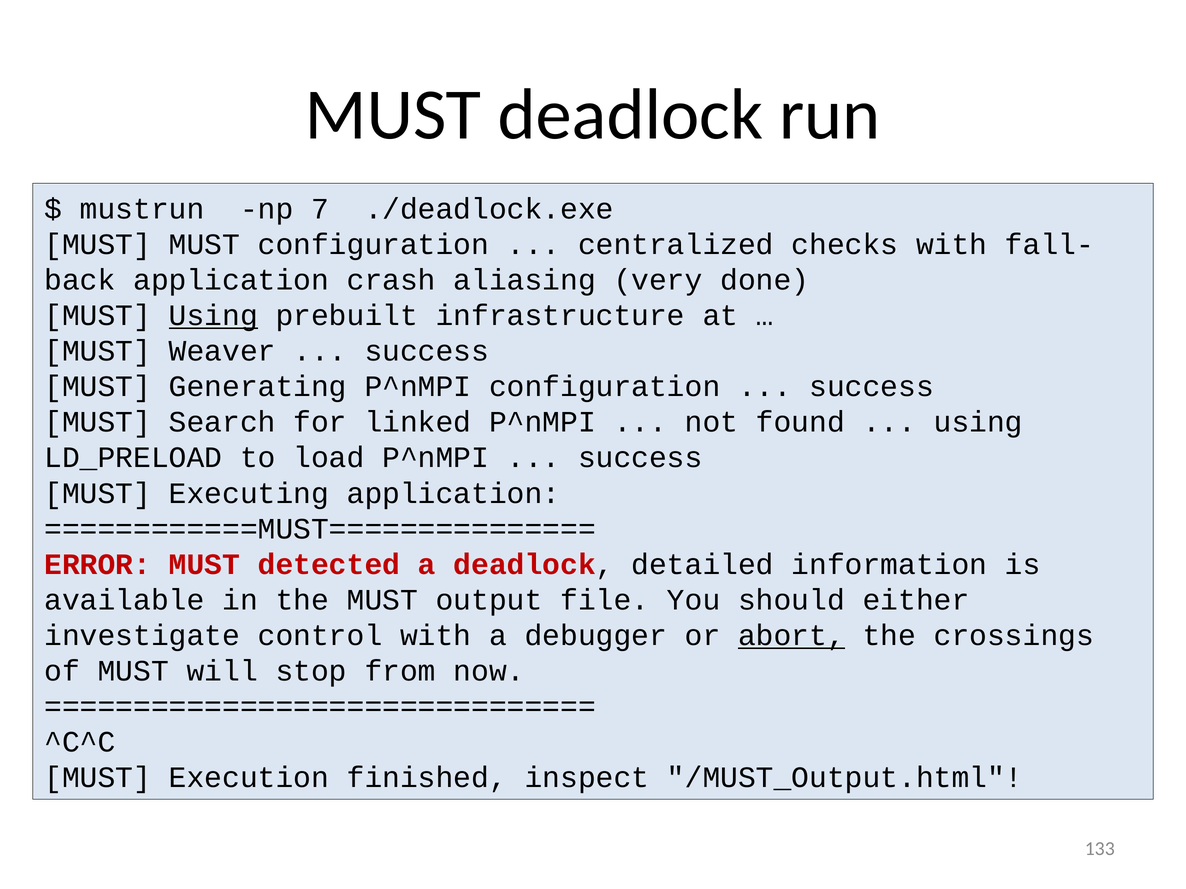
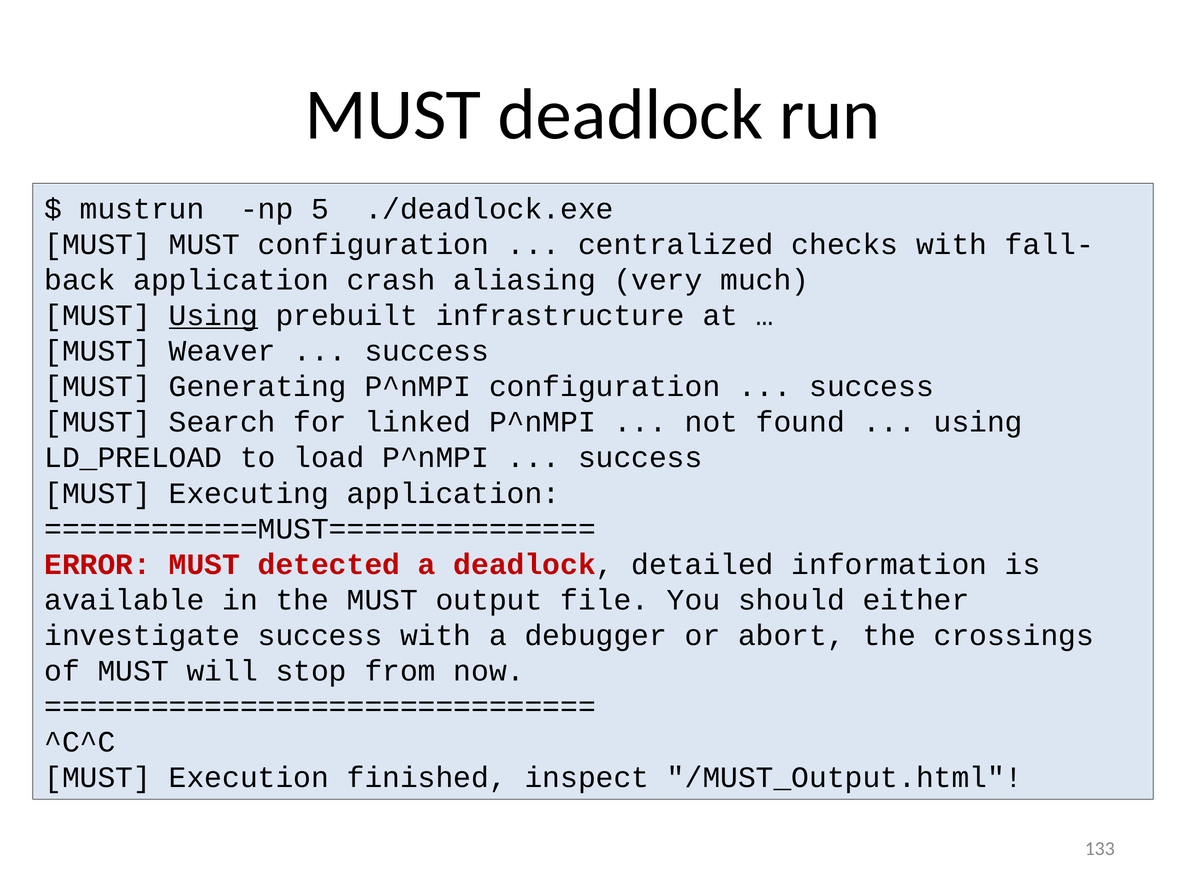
7: 7 -> 5
done: done -> much
investigate control: control -> success
abort underline: present -> none
